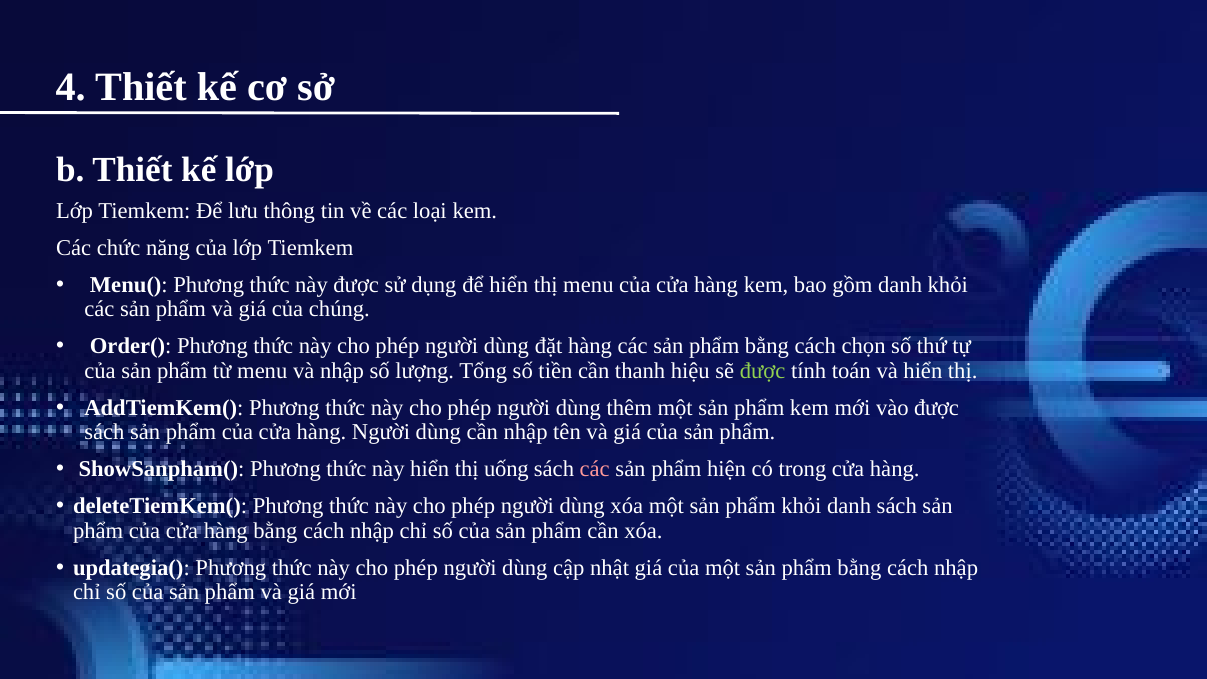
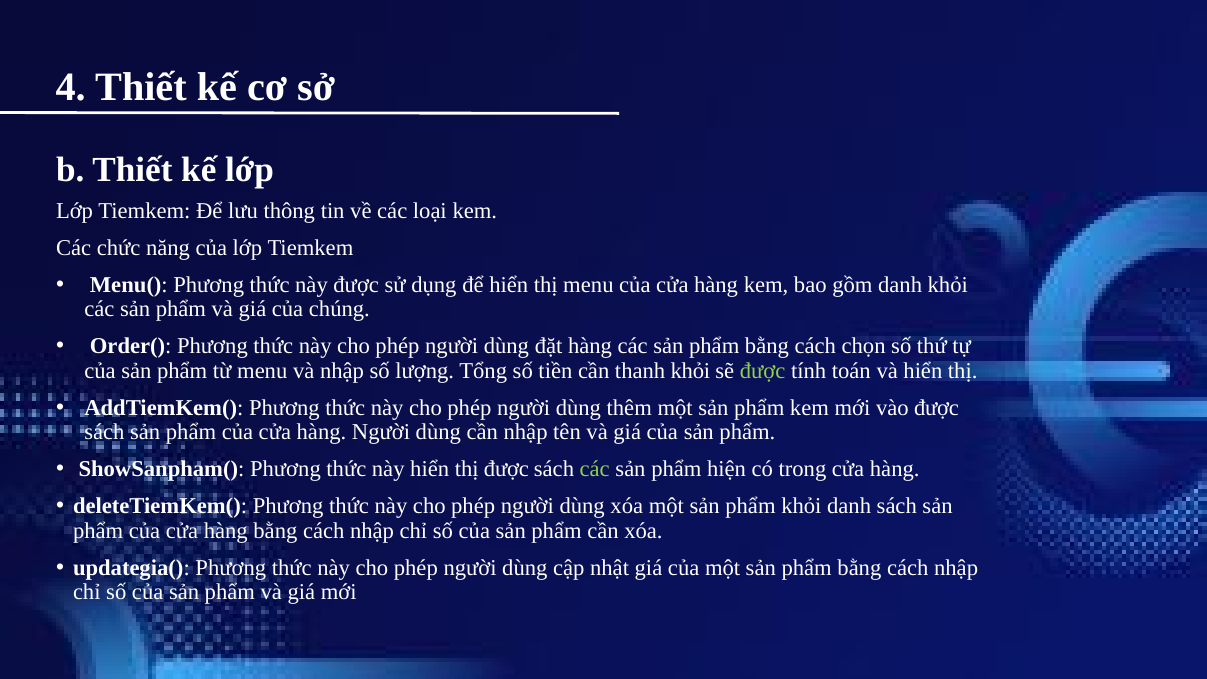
thanh hiệu: hiệu -> khỏi
thị uống: uống -> được
các at (595, 469) colour: pink -> light green
